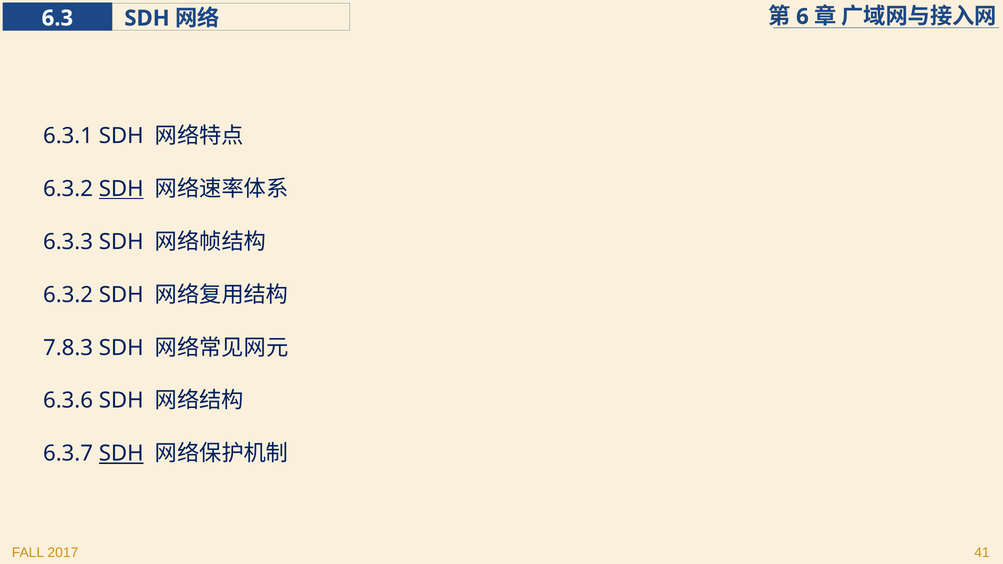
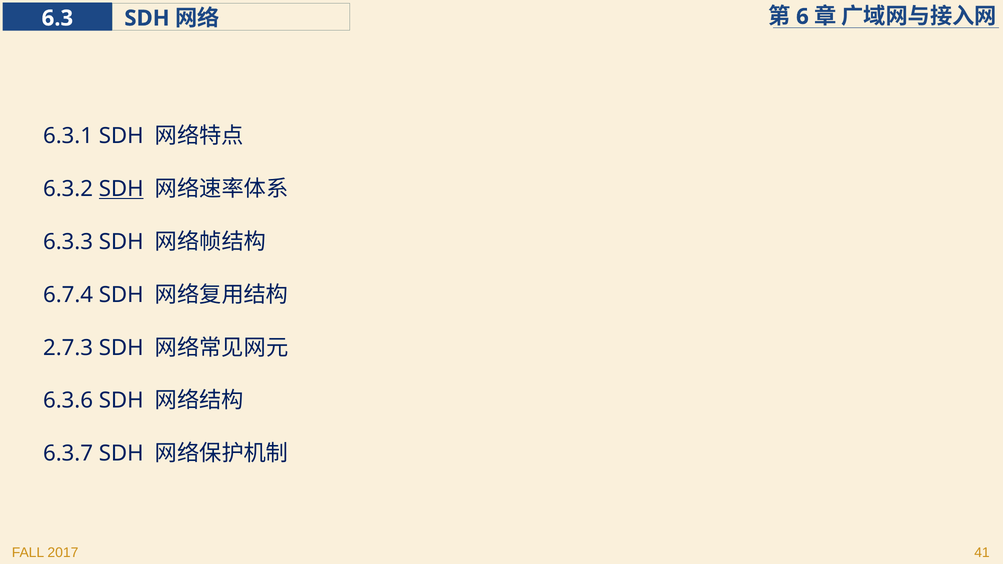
6.3.2 at (68, 295): 6.3.2 -> 6.7.4
7.8.3: 7.8.3 -> 2.7.3
SDH at (121, 454) underline: present -> none
